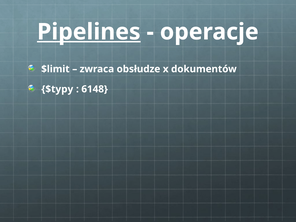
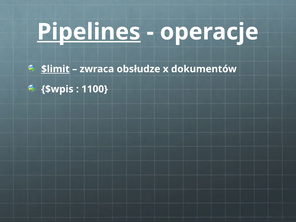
$limit underline: none -> present
$typy: $typy -> $wpis
6148: 6148 -> 1100
